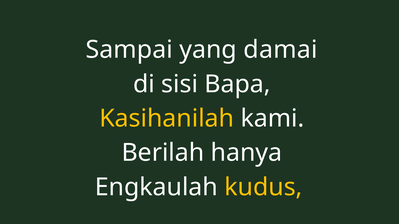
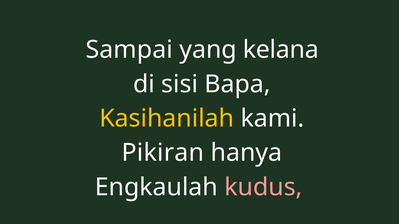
damai: damai -> kelana
Berilah: Berilah -> Pikiran
kudus colour: yellow -> pink
